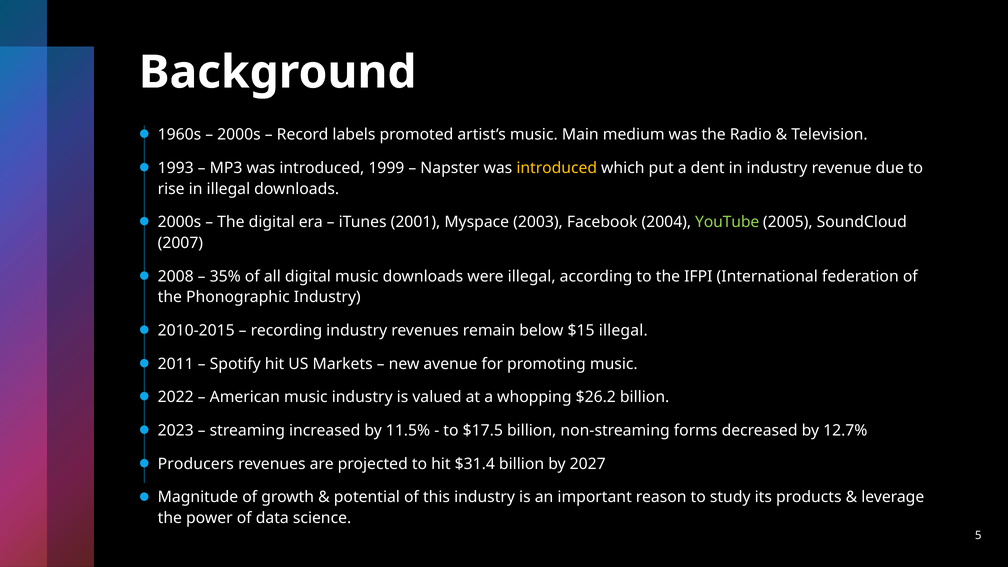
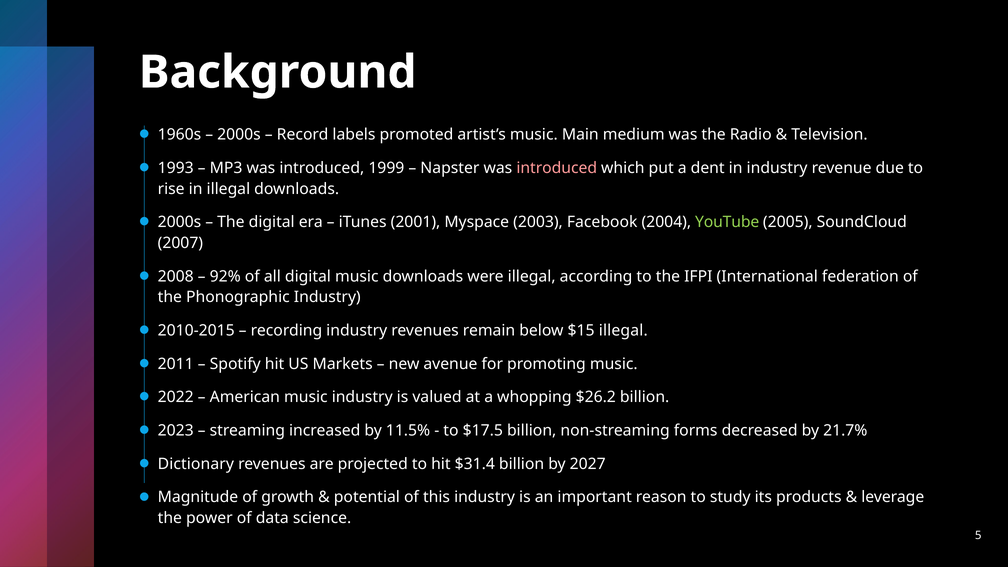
introduced at (557, 168) colour: yellow -> pink
35%: 35% -> 92%
12.7%: 12.7% -> 21.7%
Producers: Producers -> Dictionary
